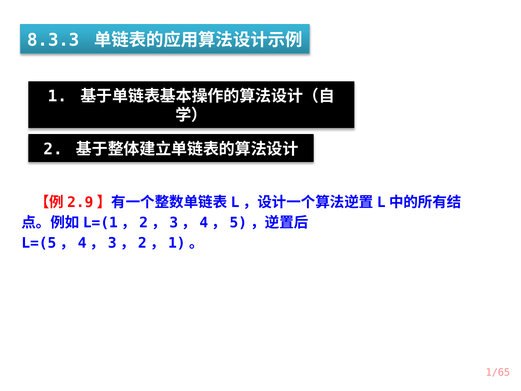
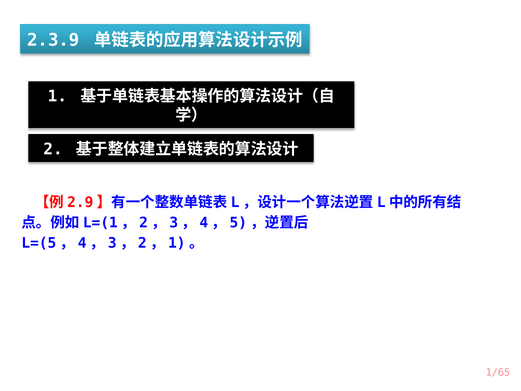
8.3.3: 8.3.3 -> 2.3.9
